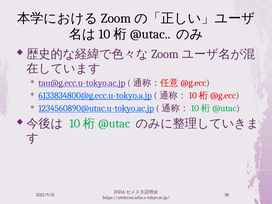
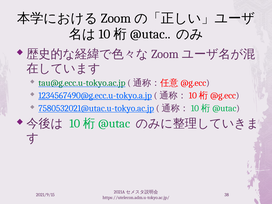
tau@g.ecc.u-tokyo.ac.jp colour: purple -> green
6133834800@g.ecc.u-tokyo.a.jp: 6133834800@g.ecc.u-tokyo.a.jp -> 1234567490@g.ecc.u-tokyo.a.jp
1234560890@utac.u-tokyo.ac.jp: 1234560890@utac.u-tokyo.ac.jp -> 7580532021@utac.u-tokyo.ac.jp
